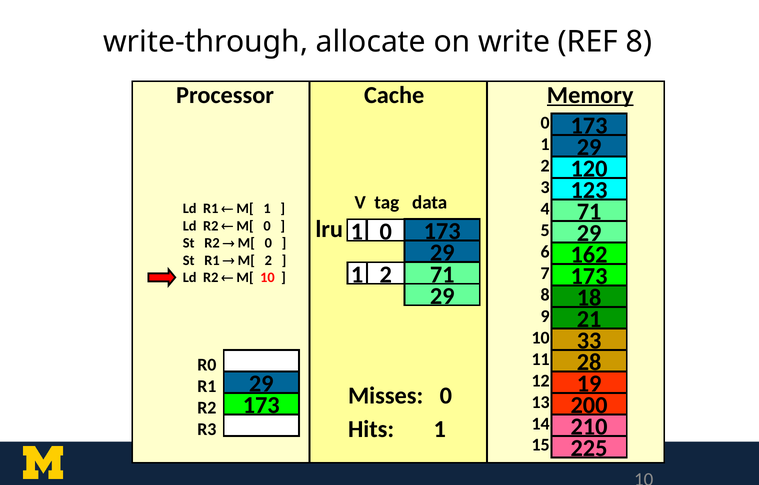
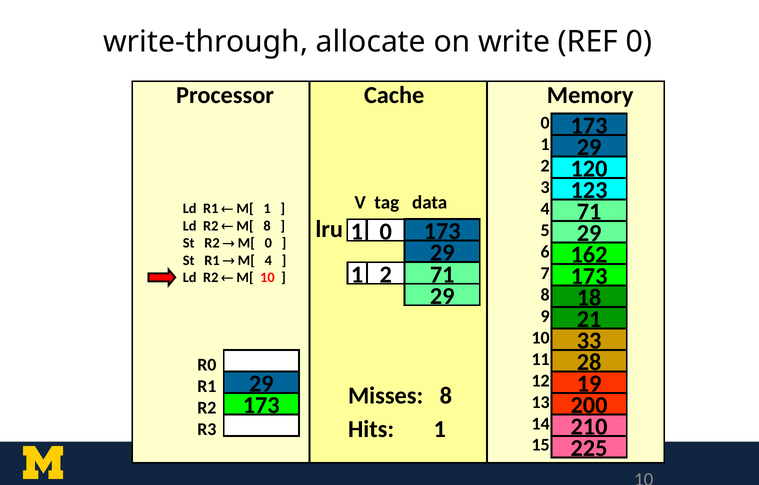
REF 8: 8 -> 0
Memory underline: present -> none
0 at (267, 226): 0 -> 8
M[ 2: 2 -> 4
Misses 0: 0 -> 8
